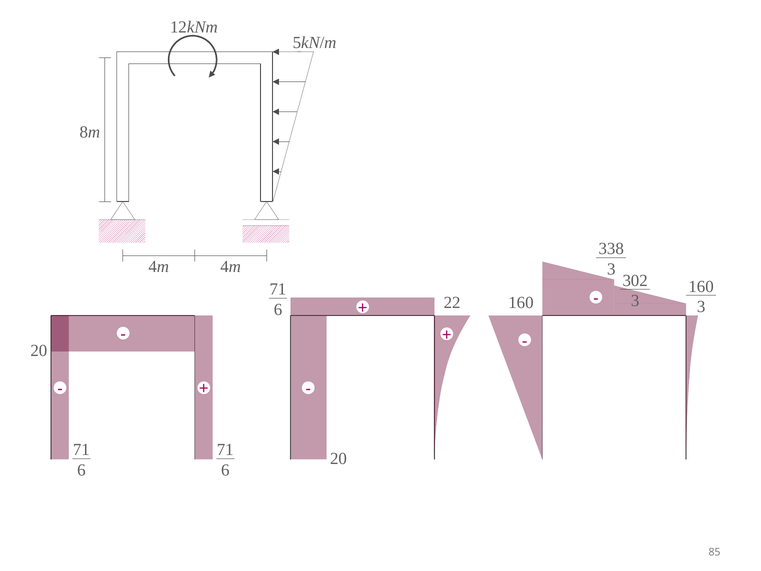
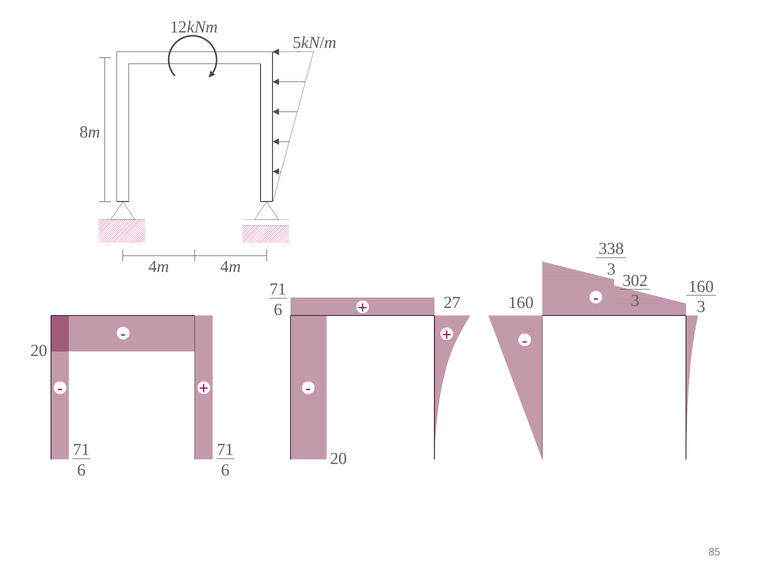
22: 22 -> 27
